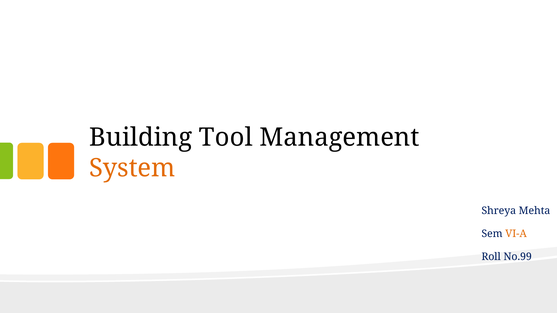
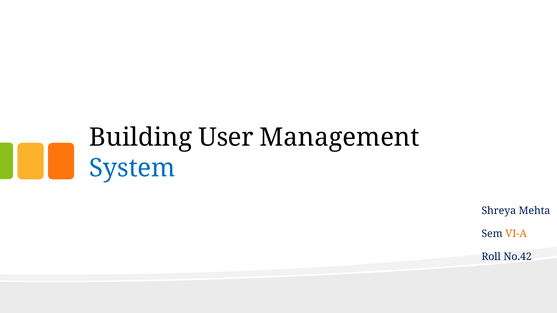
Tool: Tool -> User
System colour: orange -> blue
No.99: No.99 -> No.42
